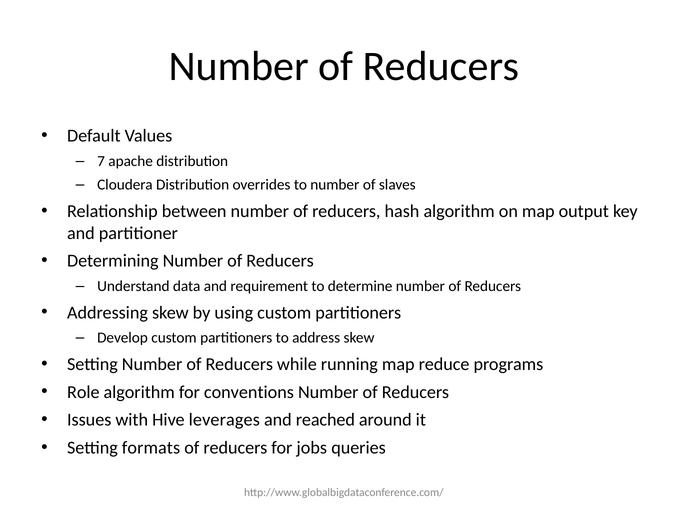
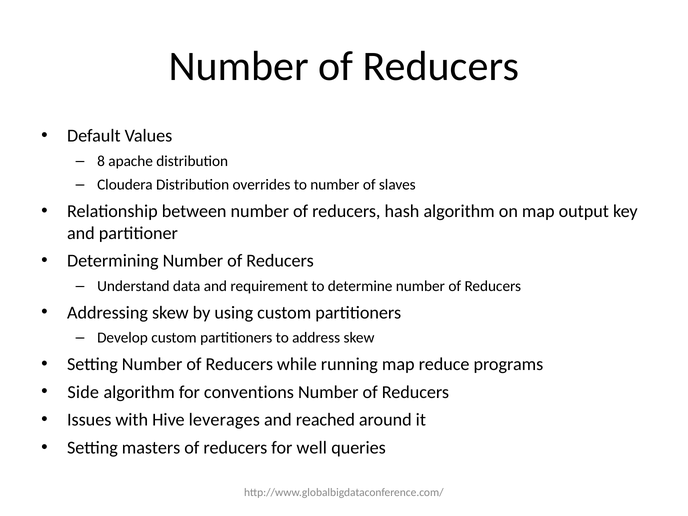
7: 7 -> 8
Role: Role -> Side
formats: formats -> masters
jobs: jobs -> well
